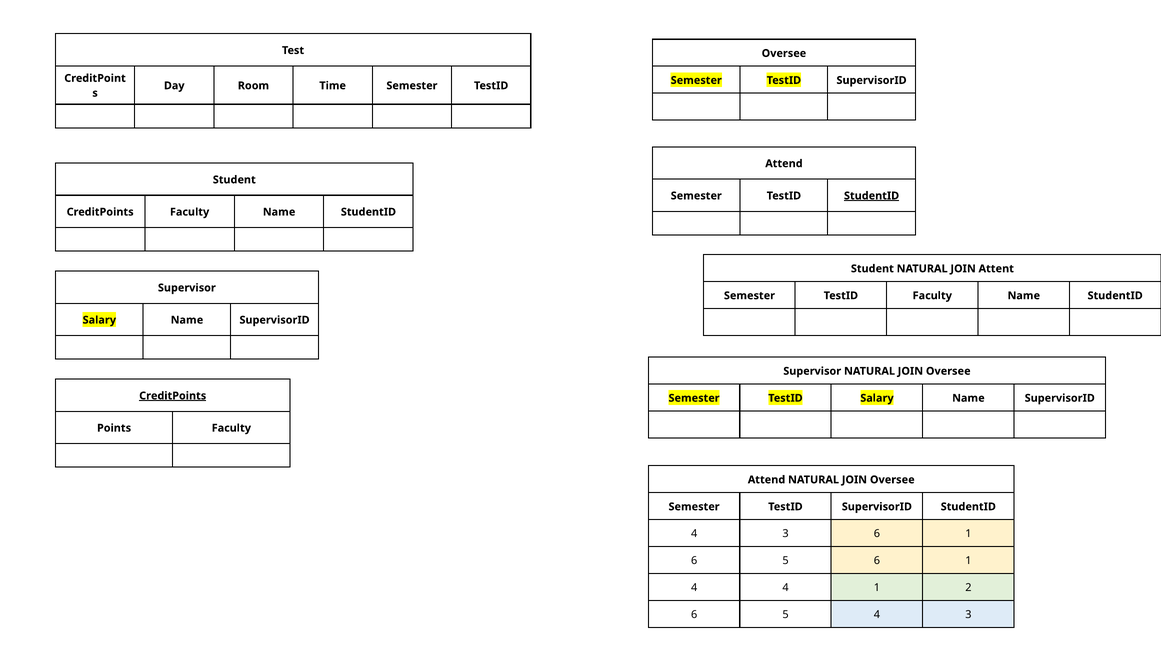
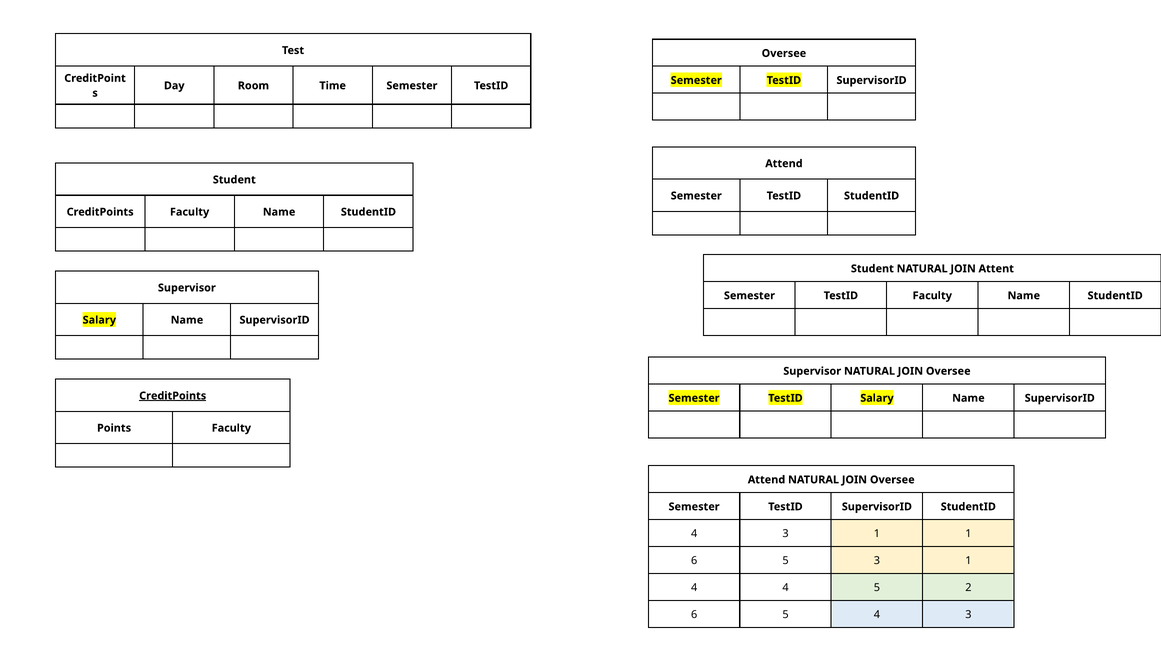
StudentID at (872, 196) underline: present -> none
4 3 6: 6 -> 1
5 6: 6 -> 3
4 1: 1 -> 5
